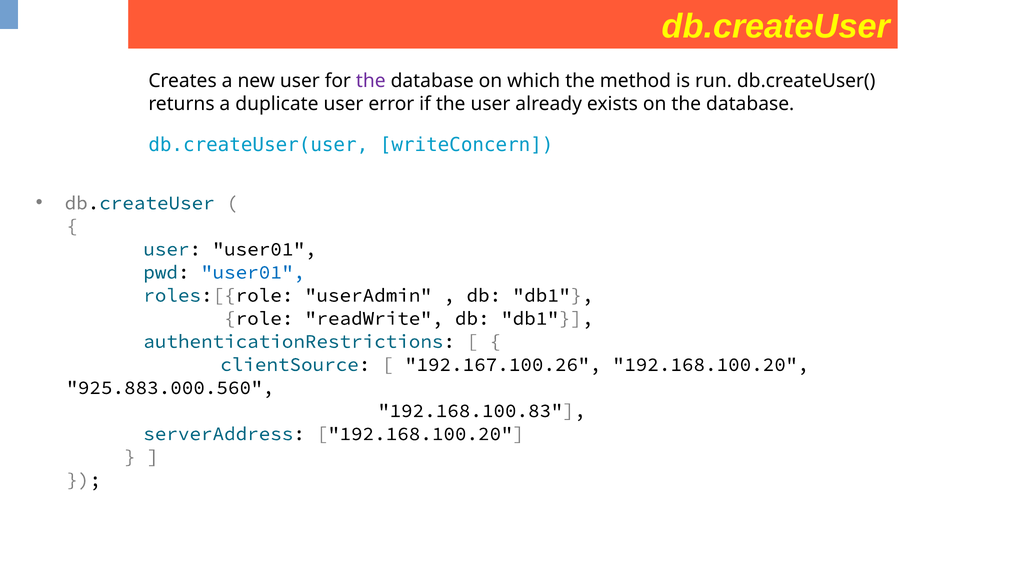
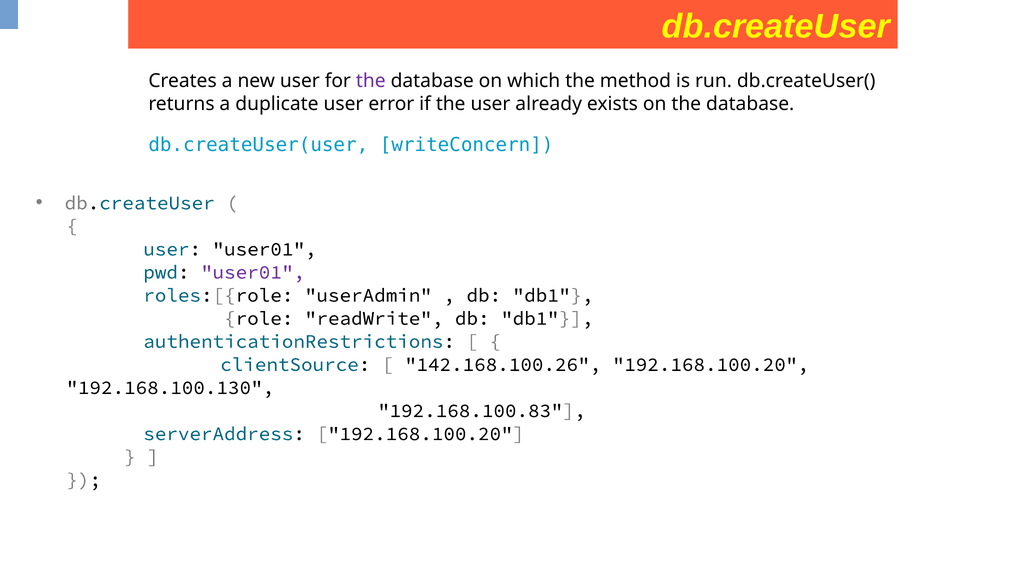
user01 at (253, 272) colour: blue -> purple
192.167.100.26: 192.167.100.26 -> 142.168.100.26
925.883.000.560: 925.883.000.560 -> 192.168.100.130
